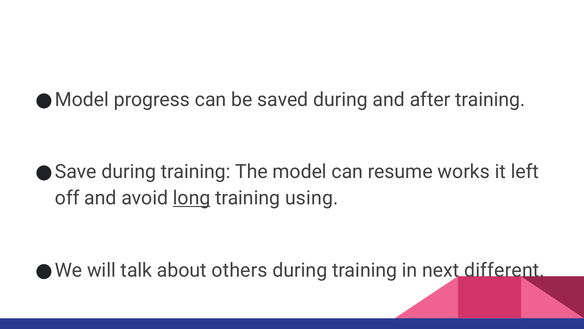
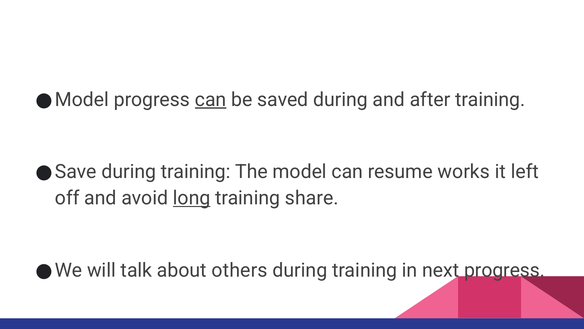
can at (211, 99) underline: none -> present
using: using -> share
next different: different -> progress
